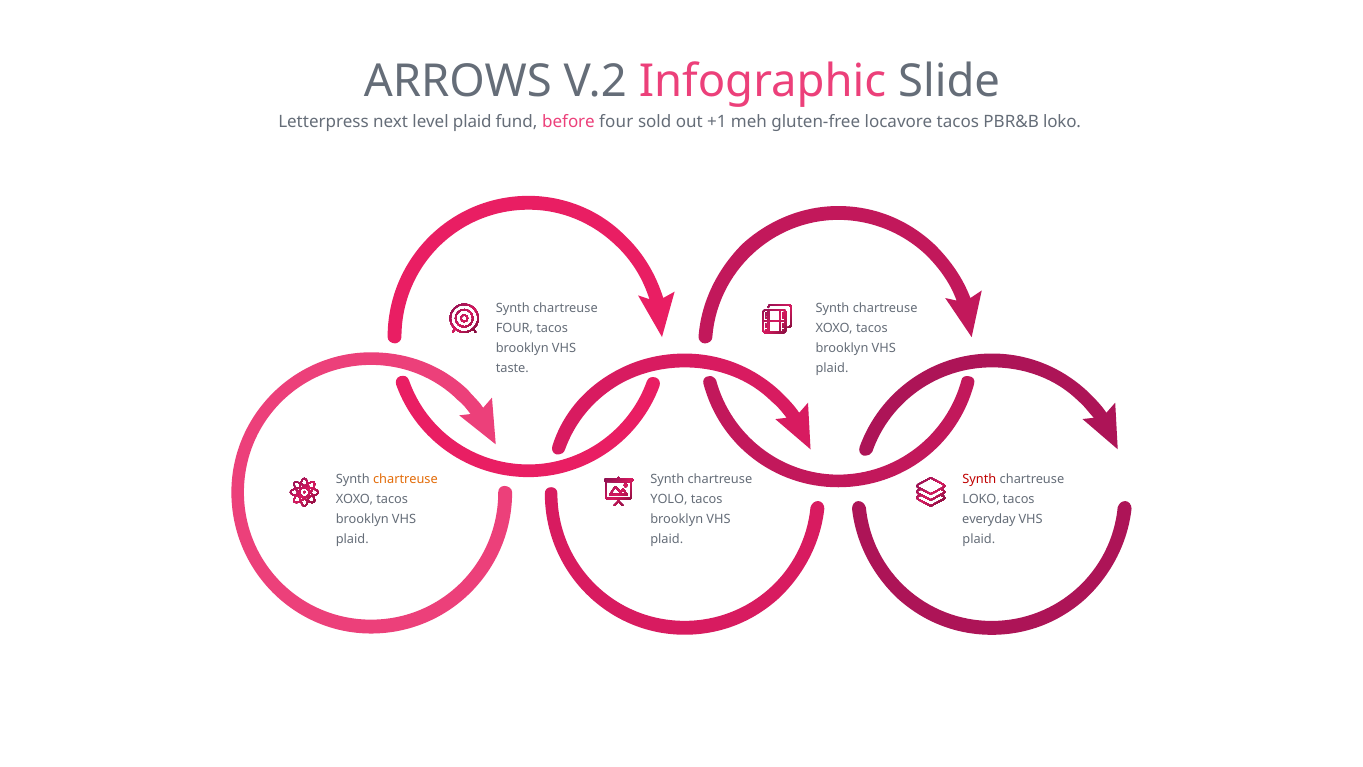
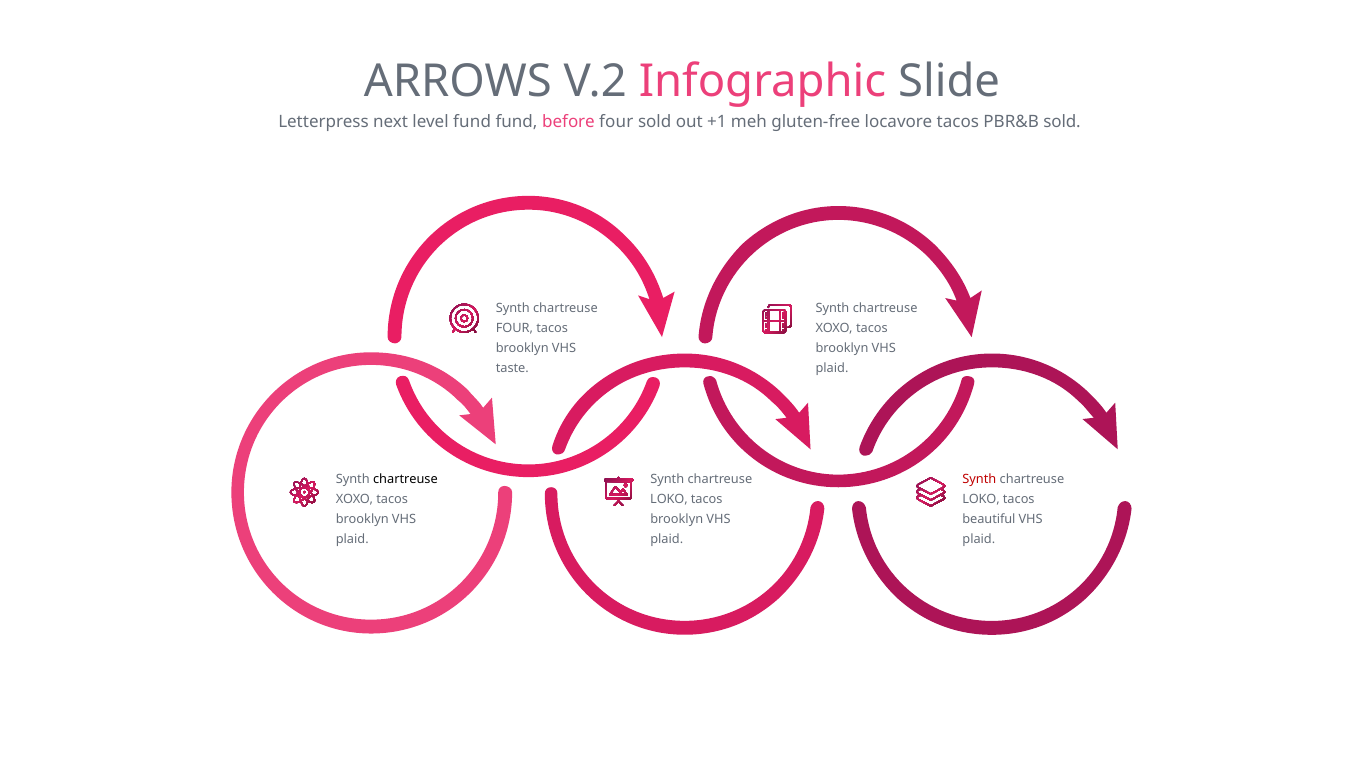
level plaid: plaid -> fund
PBR&B loko: loko -> sold
chartreuse at (405, 479) colour: orange -> black
YOLO at (669, 499): YOLO -> LOKO
everyday: everyday -> beautiful
